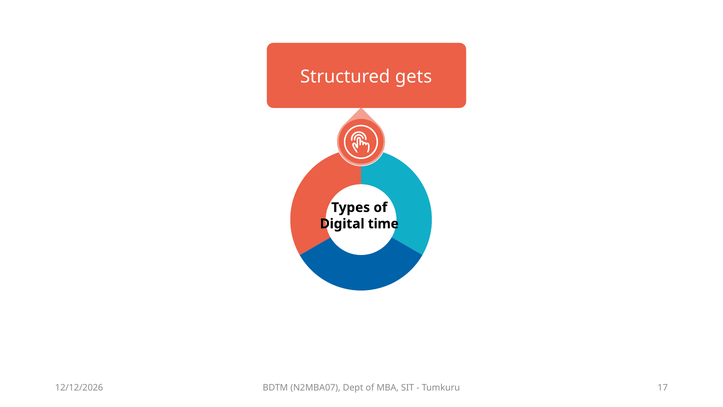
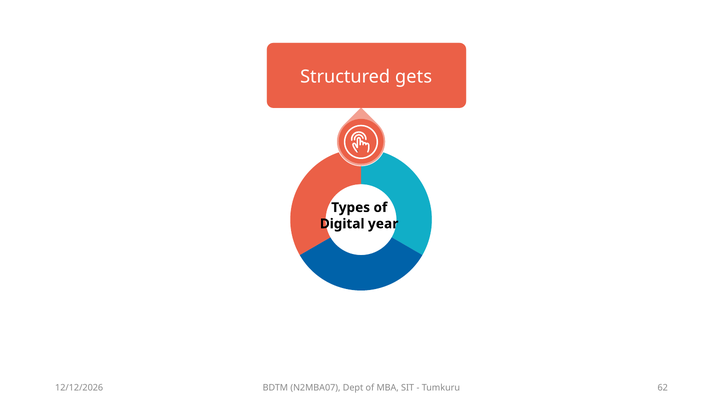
time: time -> year
17: 17 -> 62
